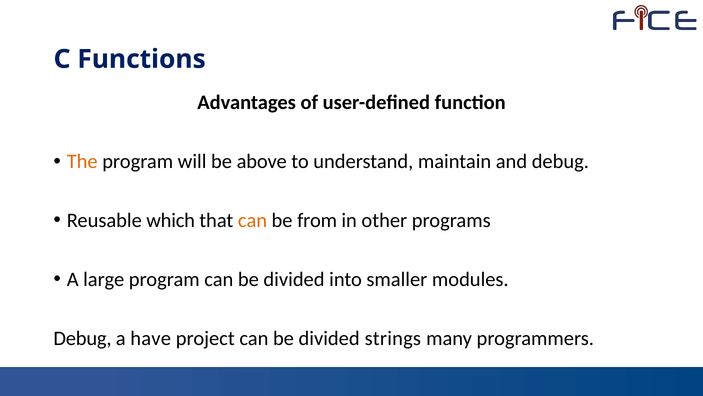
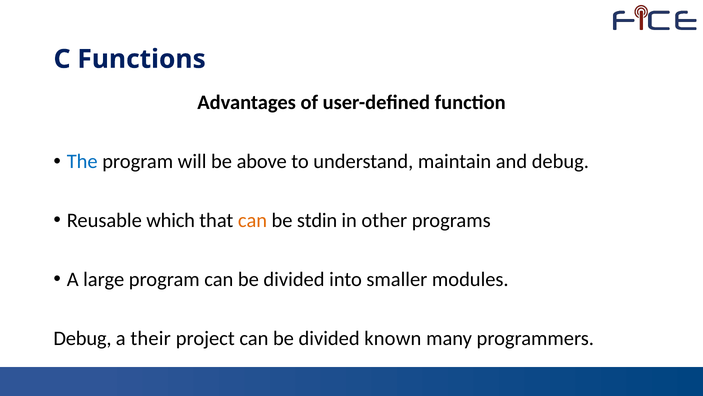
The colour: orange -> blue
from: from -> stdin
have: have -> their
strings: strings -> known
